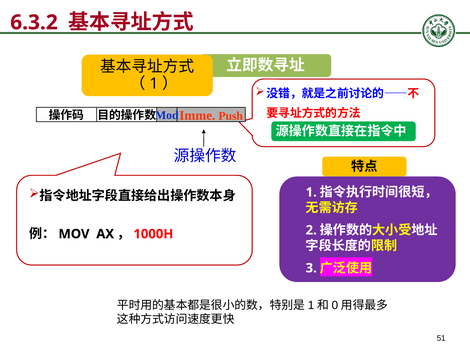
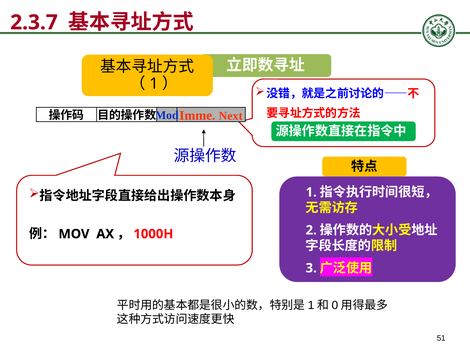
6.3.2: 6.3.2 -> 2.3.7
Push: Push -> Next
